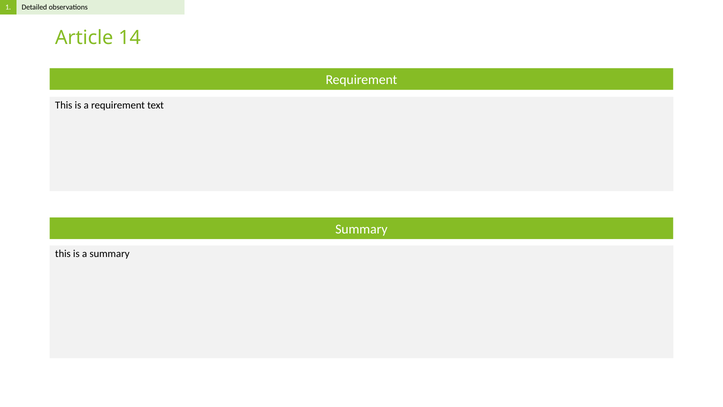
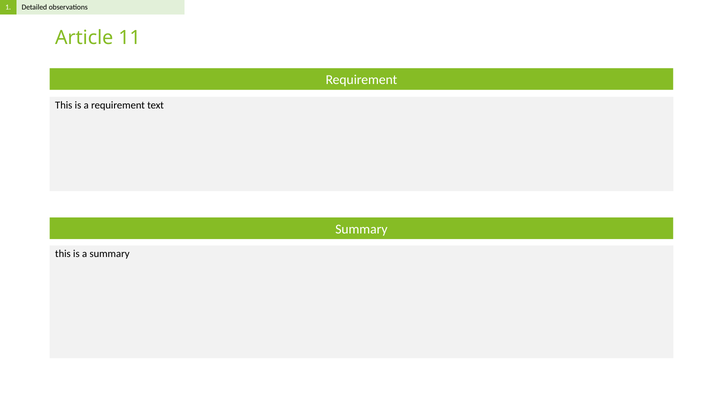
14: 14 -> 11
